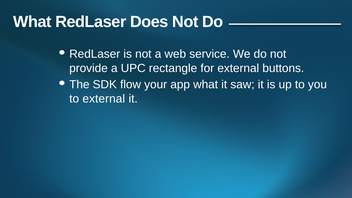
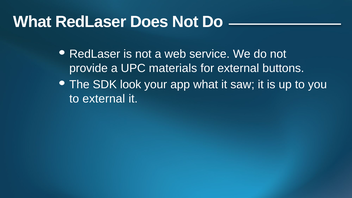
rectangle: rectangle -> materials
flow: flow -> look
